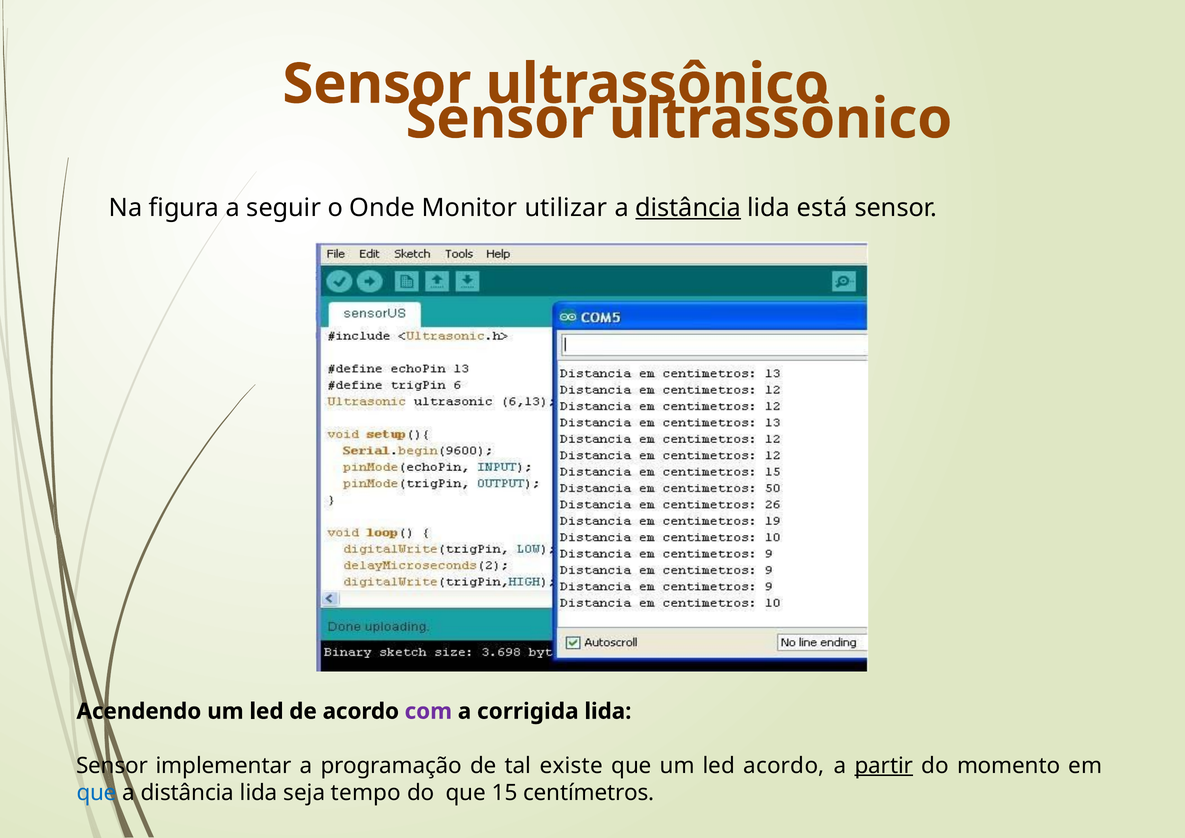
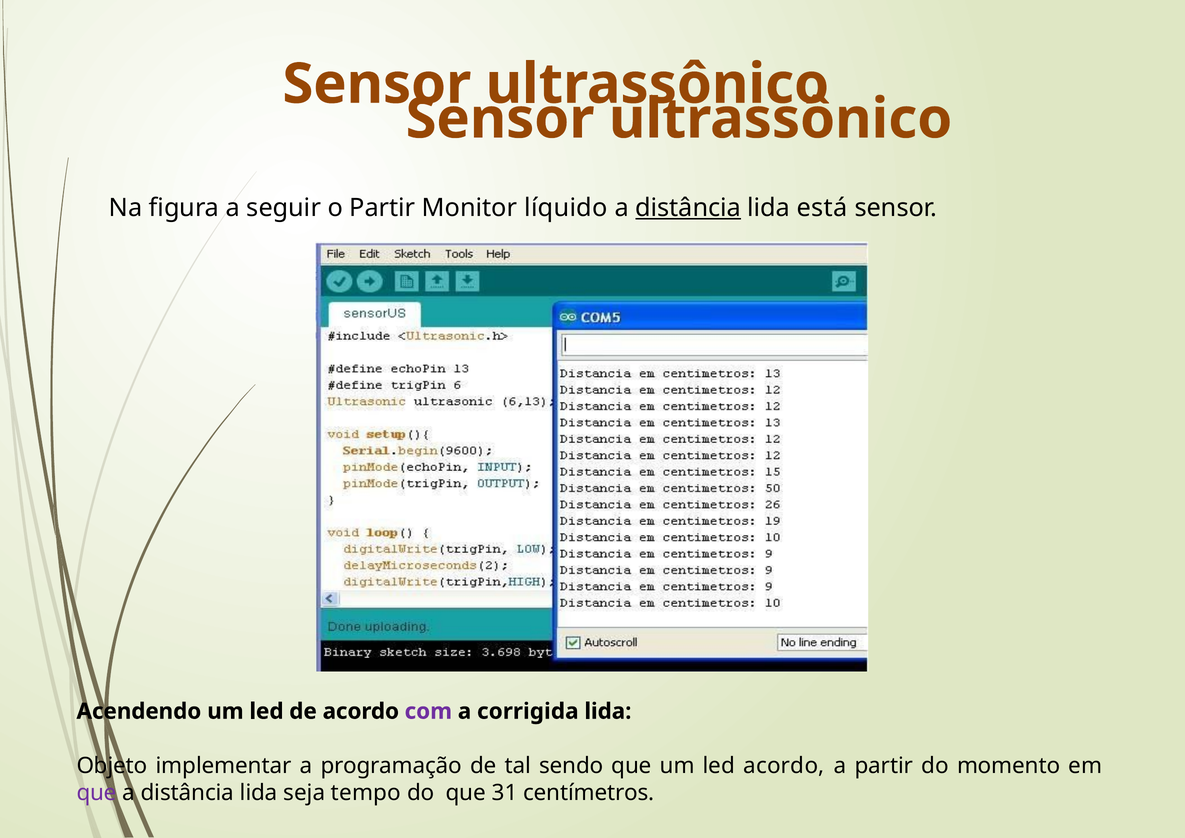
o Onde: Onde -> Partir
utilizar: utilizar -> líquido
Sensor at (112, 766): Sensor -> Objeto
existe: existe -> sendo
partir at (884, 766) underline: present -> none
que at (97, 793) colour: blue -> purple
15: 15 -> 31
